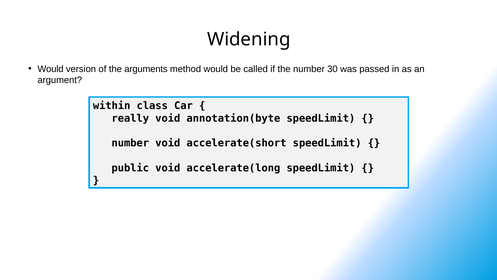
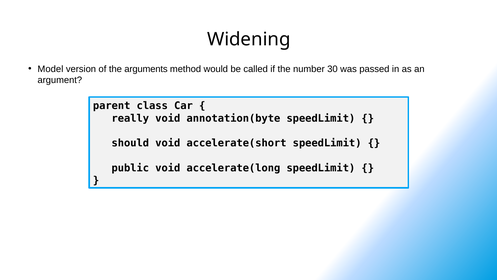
Would at (51, 69): Would -> Model
within: within -> parent
number at (130, 143): number -> should
